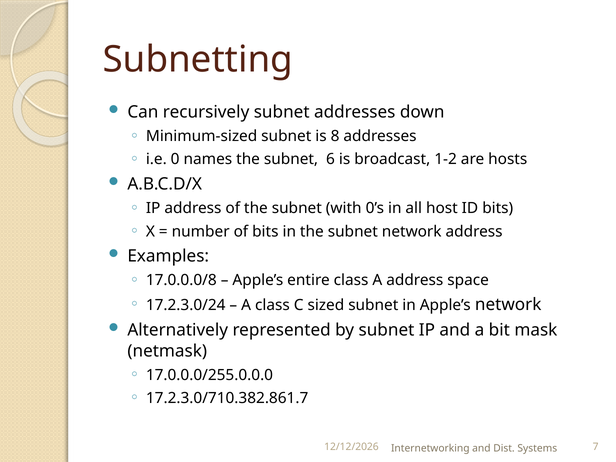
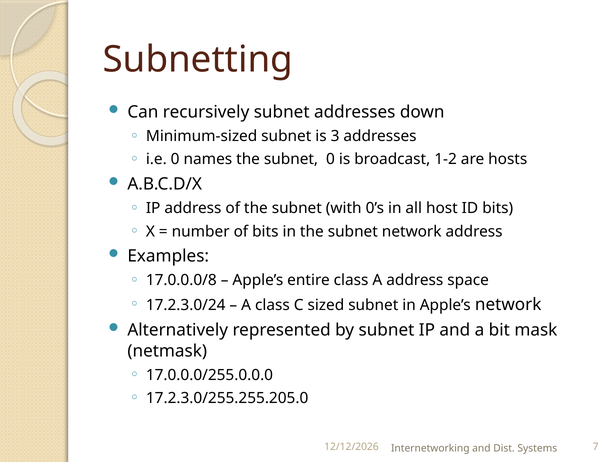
8: 8 -> 3
subnet 6: 6 -> 0
17.2.3.0/710.382.861.7: 17.2.3.0/710.382.861.7 -> 17.2.3.0/255.255.205.0
